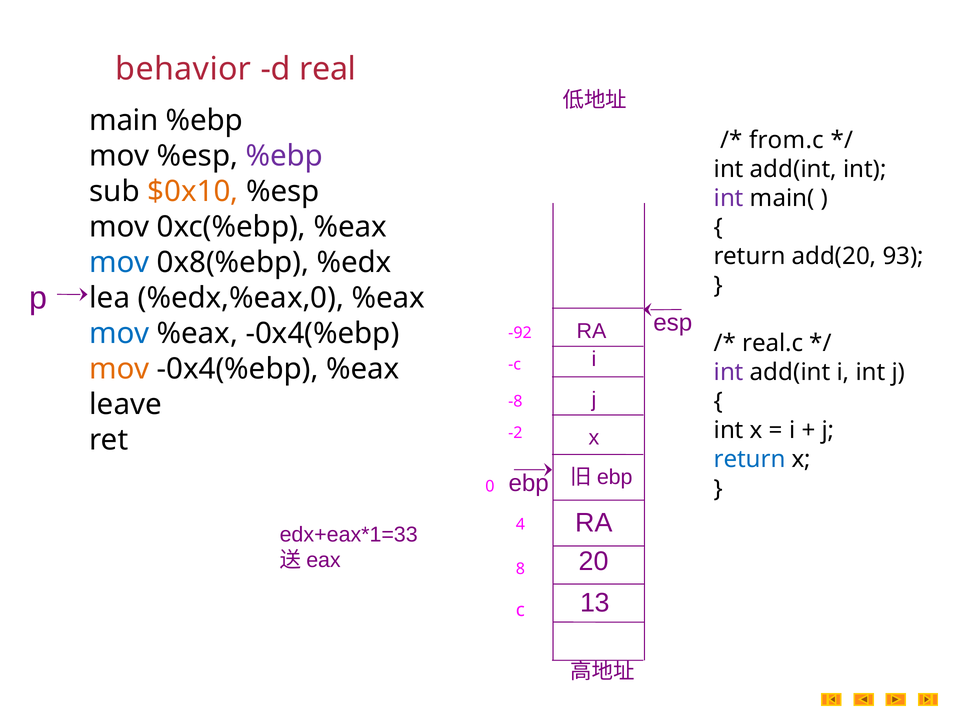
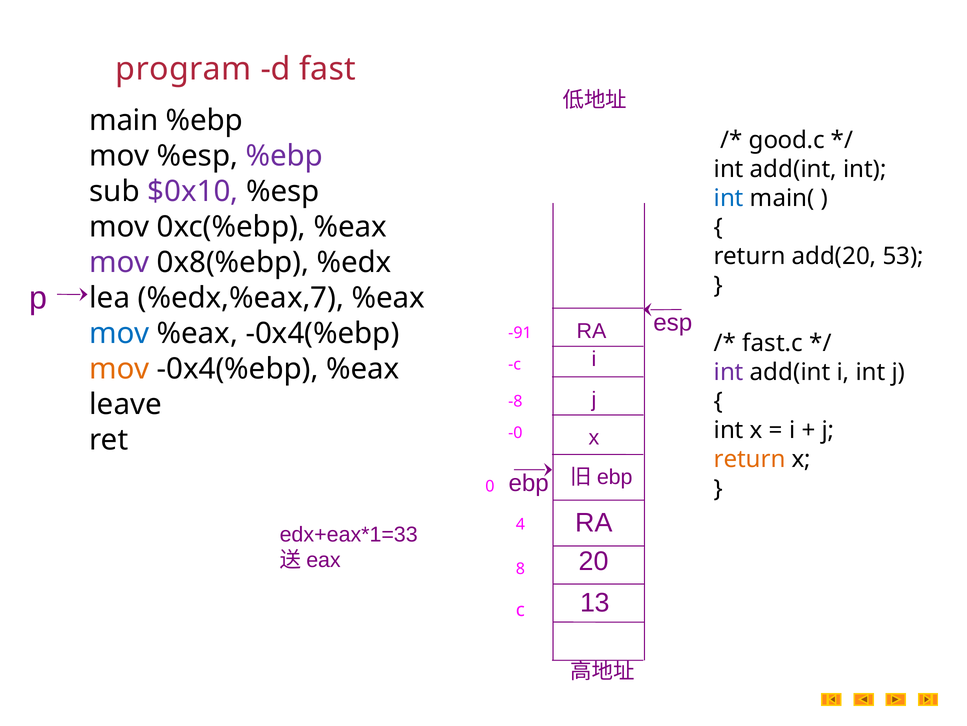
behavior: behavior -> program
real: real -> fast
from.c: from.c -> good.c
$0x10 colour: orange -> purple
int at (729, 198) colour: purple -> blue
93: 93 -> 53
mov at (119, 262) colour: blue -> purple
%edx,%eax,0: %edx,%eax,0 -> %edx,%eax,7
-92: -92 -> -91
real.c: real.c -> fast.c
-2: -2 -> -0
return at (750, 459) colour: blue -> orange
